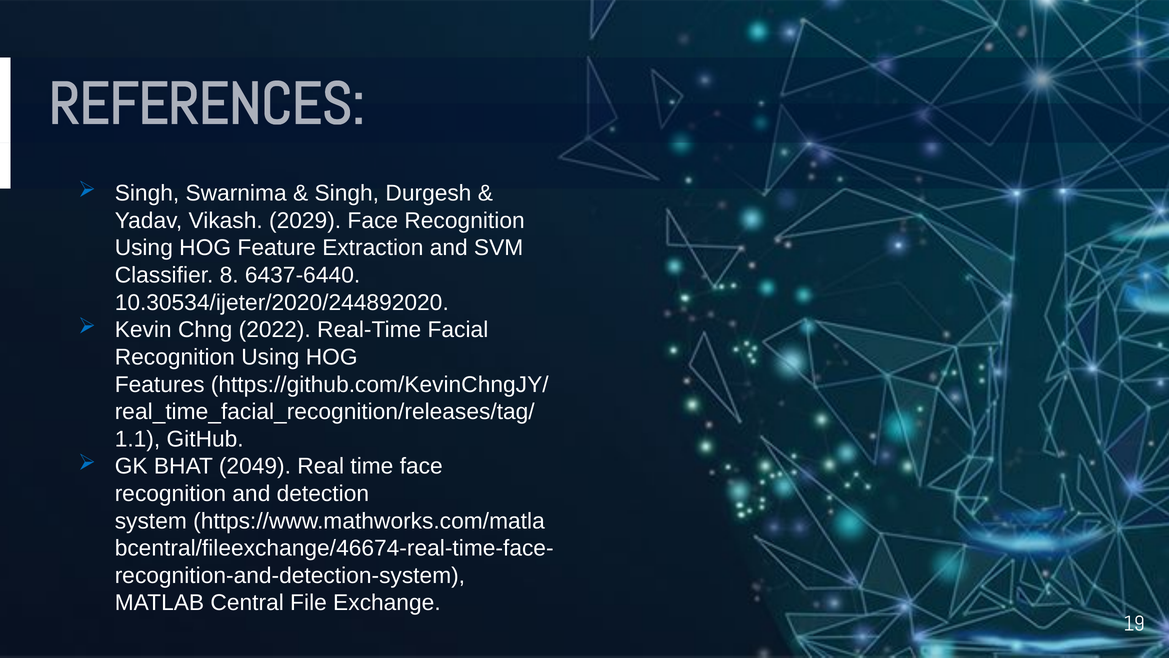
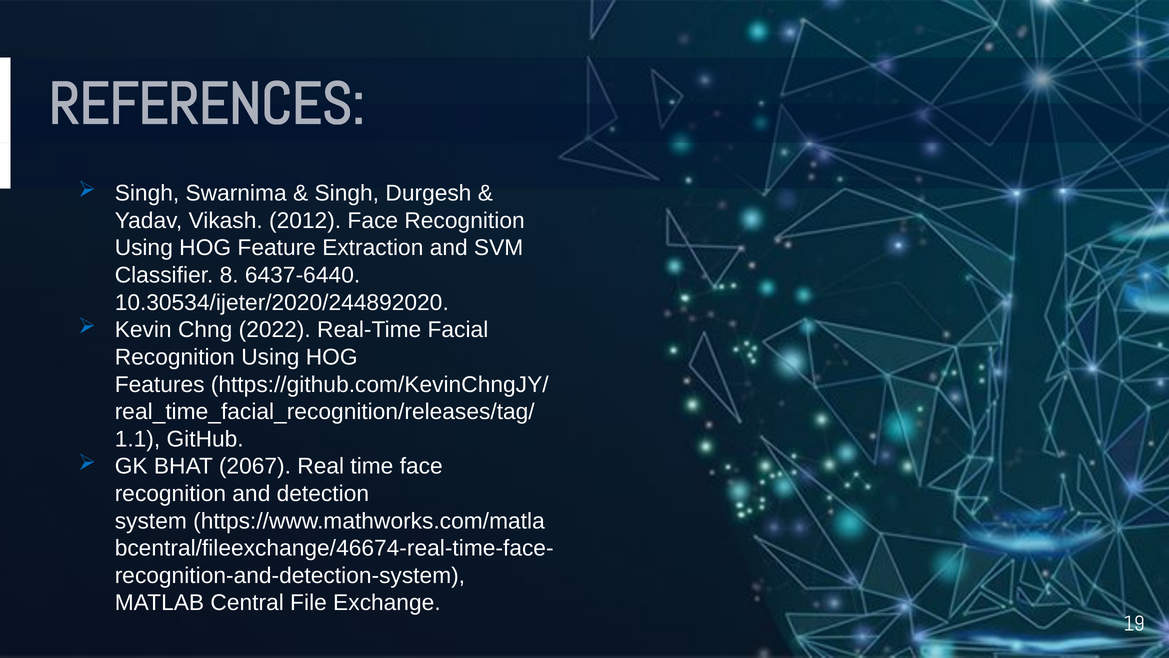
2029: 2029 -> 2012
2049: 2049 -> 2067
